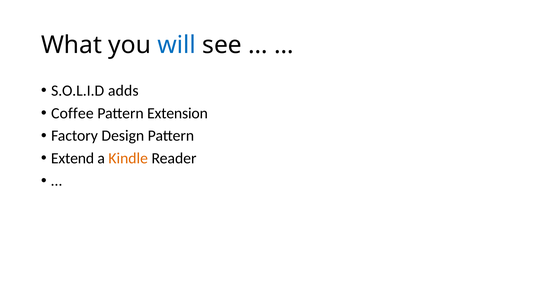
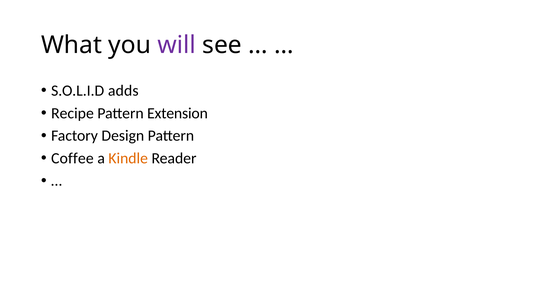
will colour: blue -> purple
Coffee: Coffee -> Recipe
Extend: Extend -> Coffee
